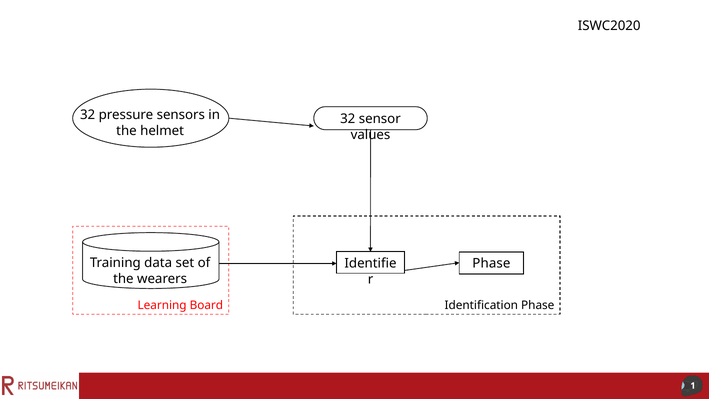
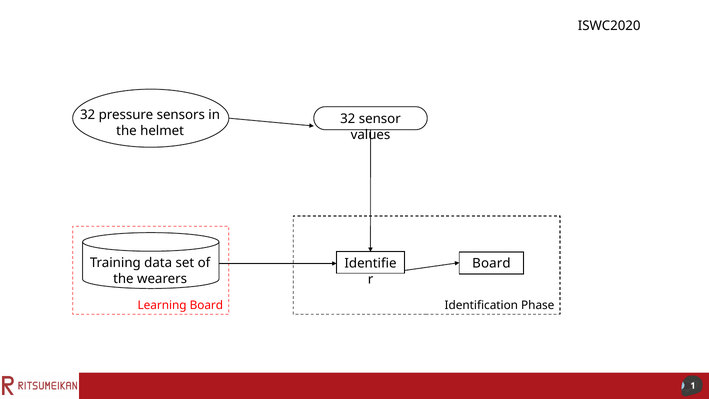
Phase at (491, 263): Phase -> Board
